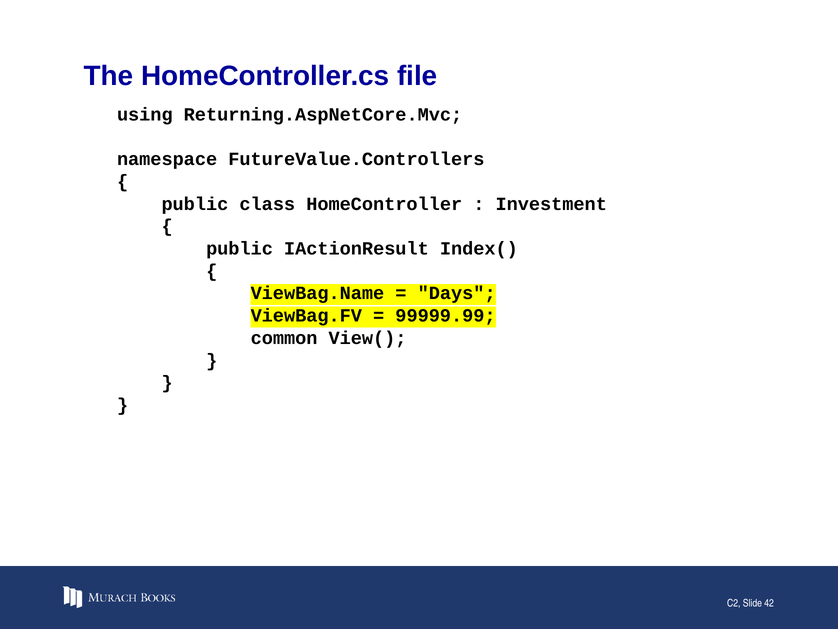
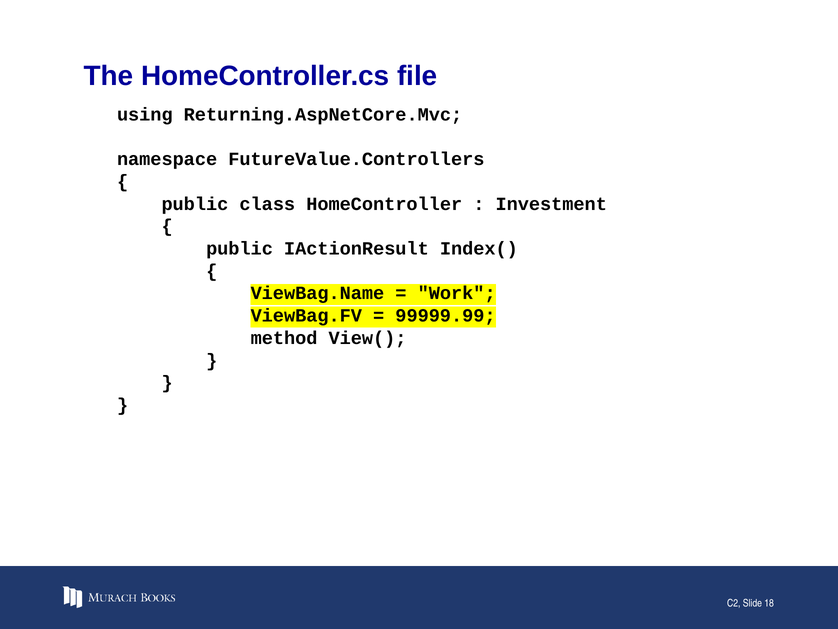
Days: Days -> Work
common: common -> method
42: 42 -> 18
